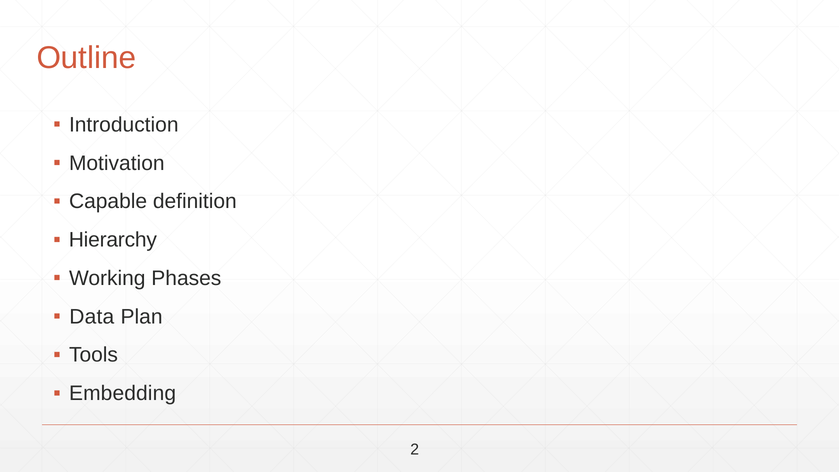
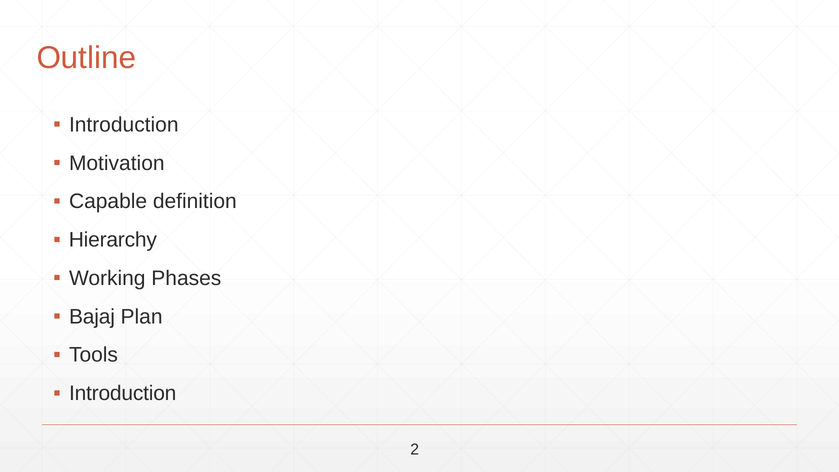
Data: Data -> Bajaj
Embedding at (123, 393): Embedding -> Introduction
